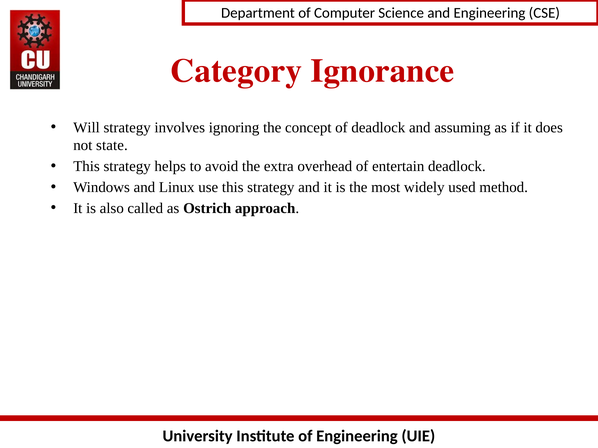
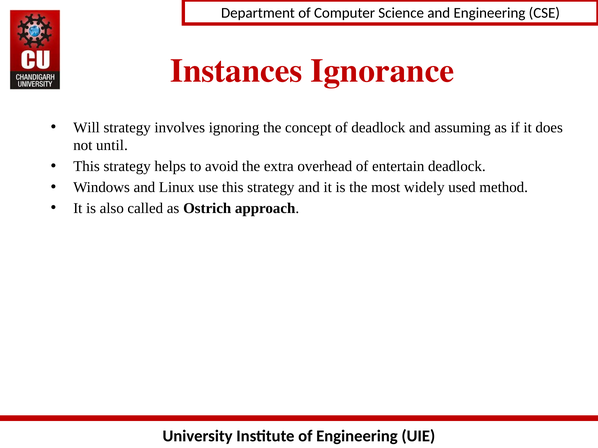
Category: Category -> Instances
state: state -> until
